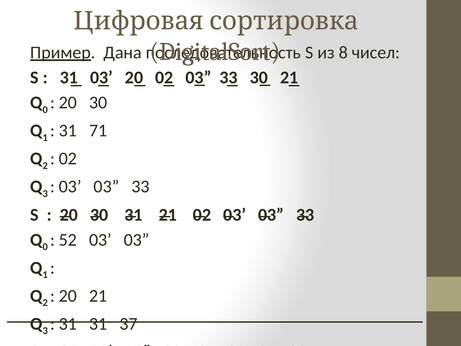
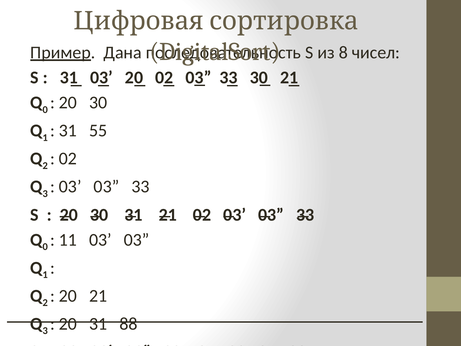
71: 71 -> 55
52: 52 -> 11
31 at (68, 324): 31 -> 20
37: 37 -> 88
